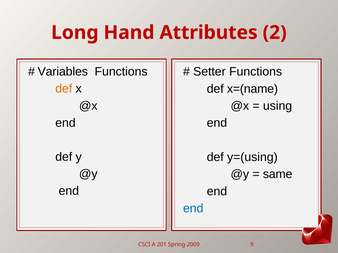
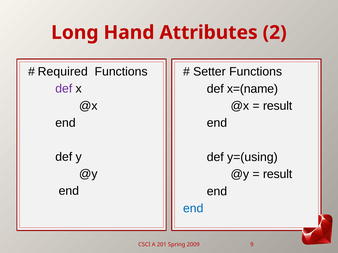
Variables: Variables -> Required
def at (64, 89) colour: orange -> purple
using at (278, 106): using -> result
same at (278, 175): same -> result
